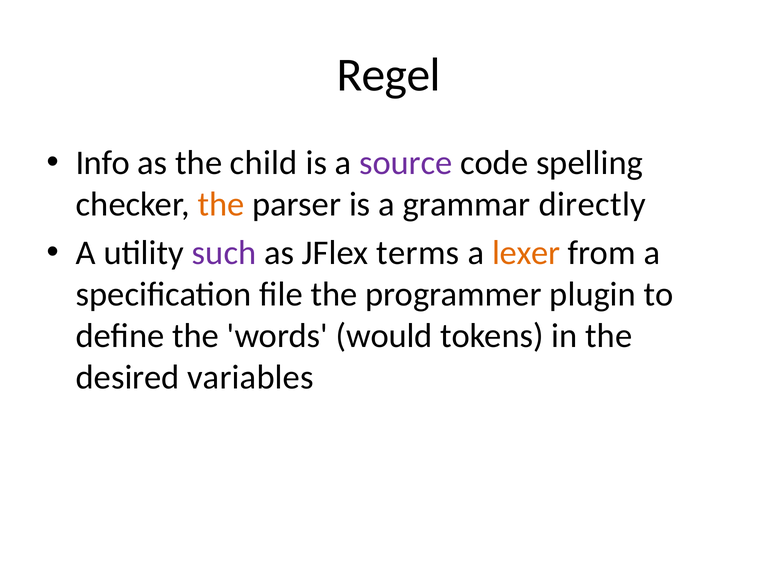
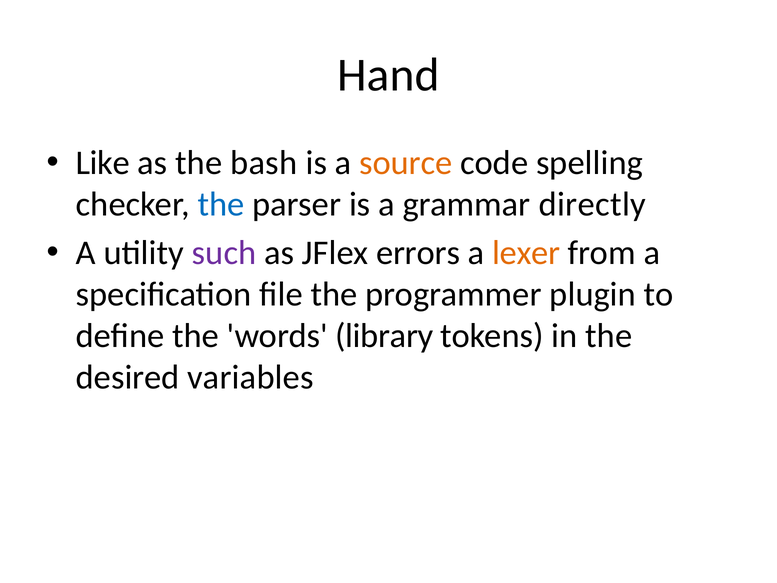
Regel: Regel -> Hand
Info: Info -> Like
child: child -> bash
source colour: purple -> orange
the at (221, 204) colour: orange -> blue
terms: terms -> errors
would: would -> library
